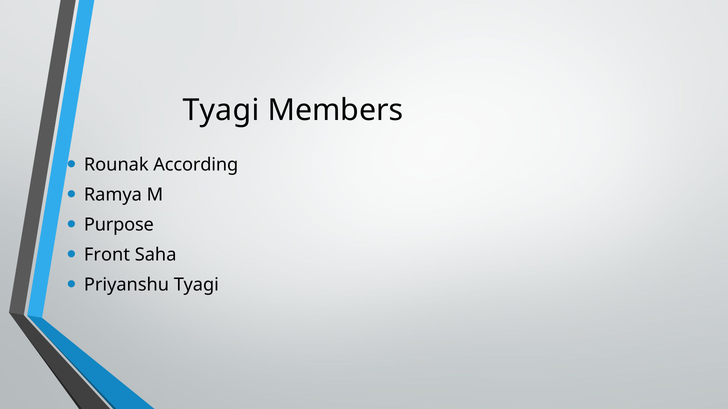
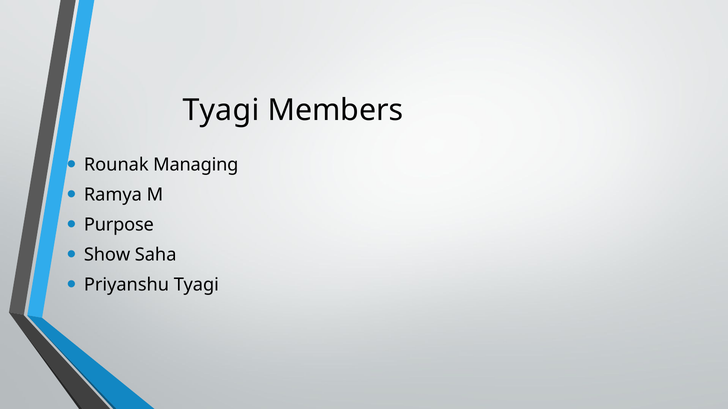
According: According -> Managing
Front: Front -> Show
